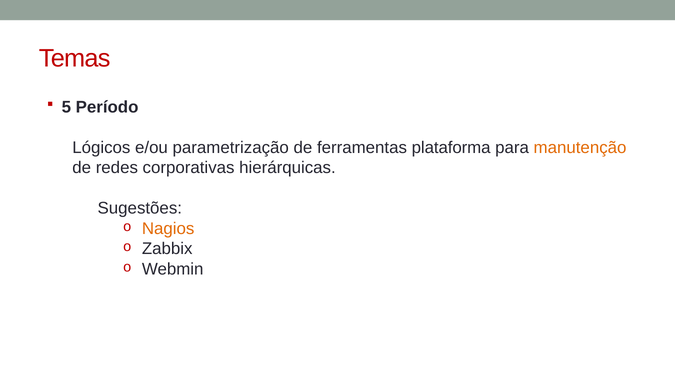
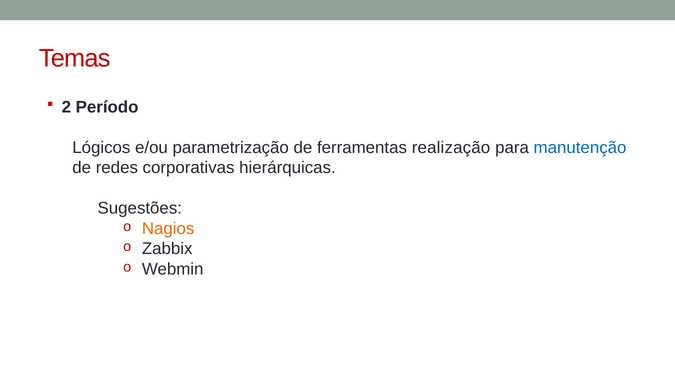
5: 5 -> 2
plataforma: plataforma -> realização
manutenção colour: orange -> blue
